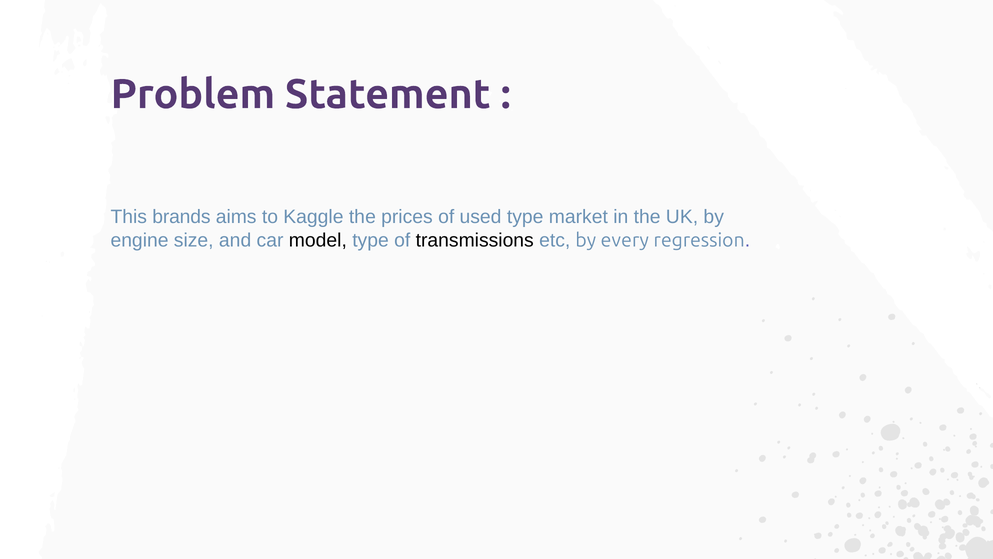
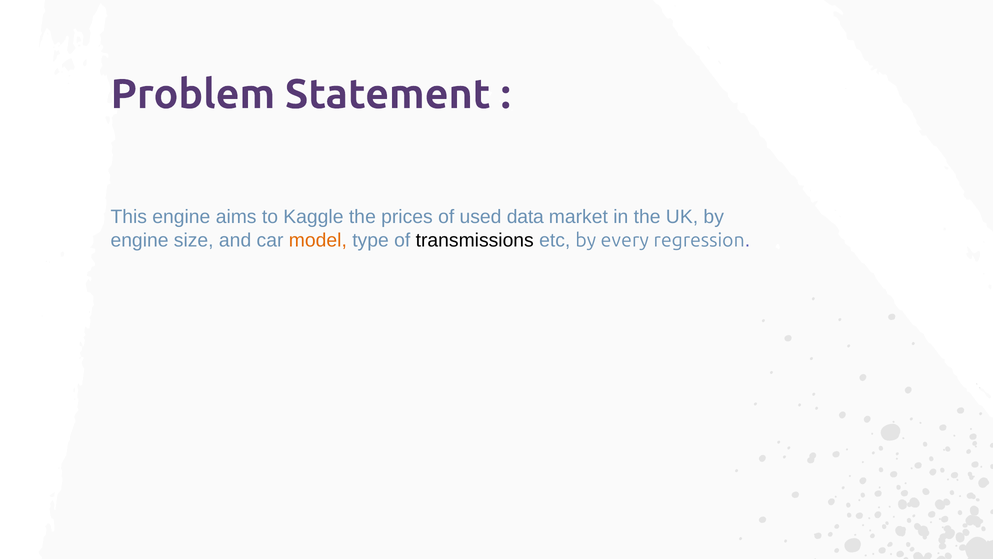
This brands: brands -> engine
used type: type -> data
model colour: black -> orange
